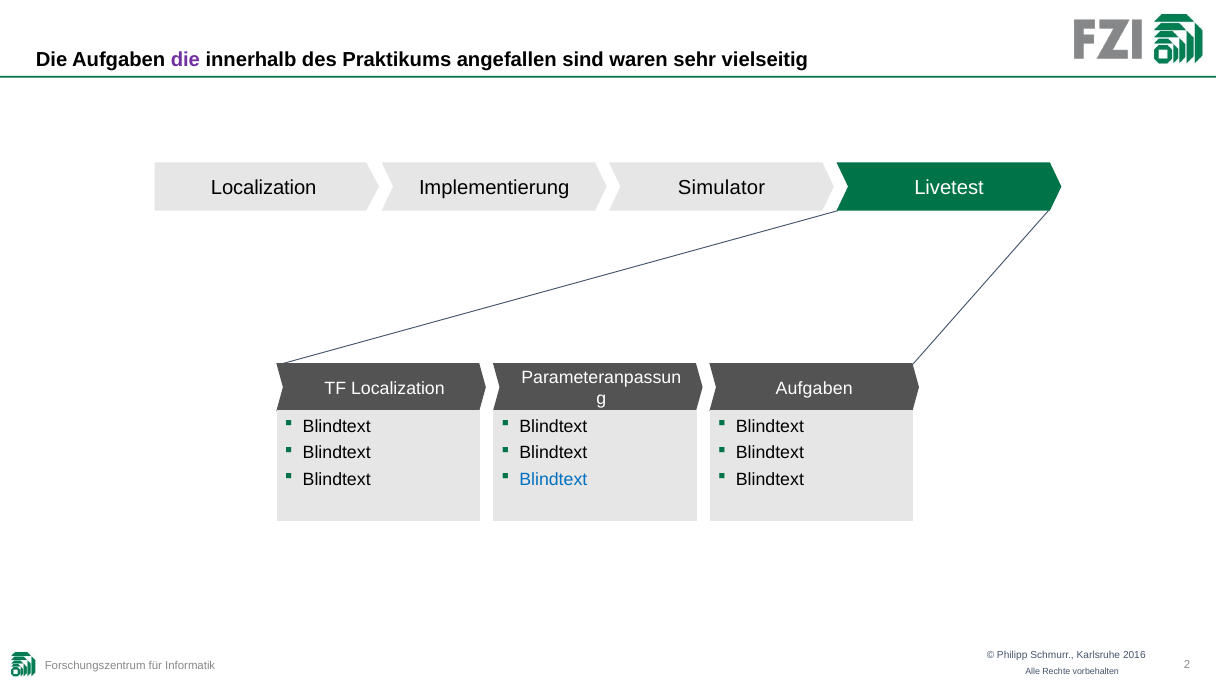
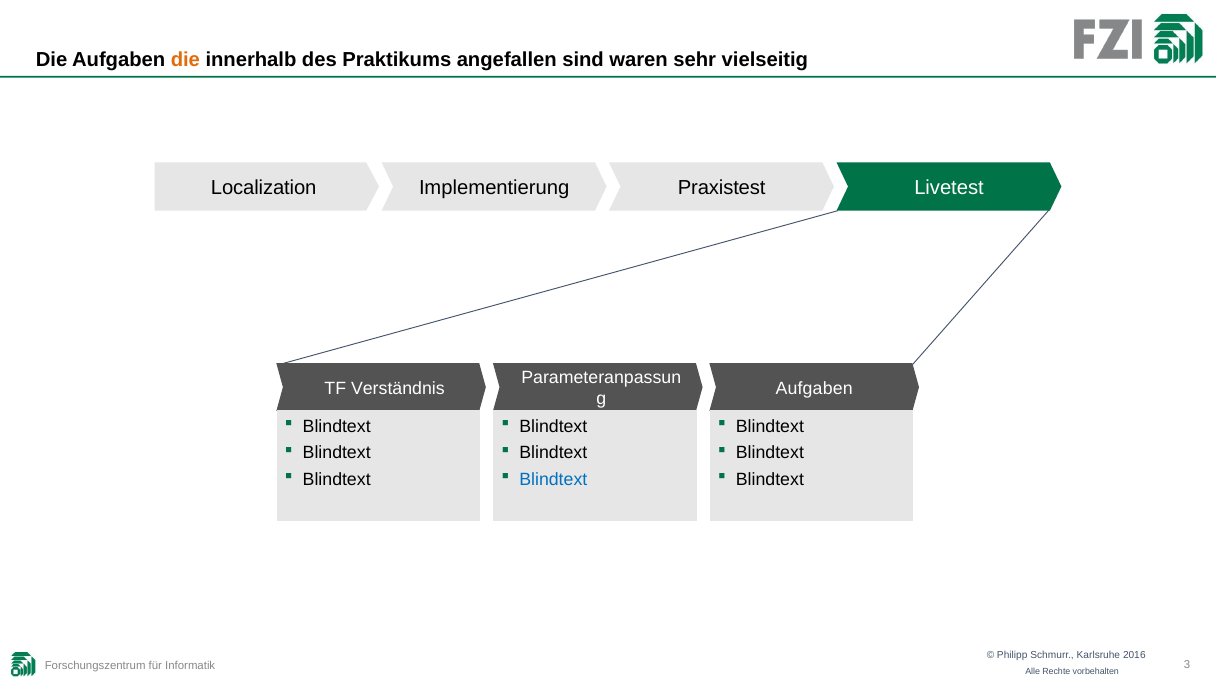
die at (185, 60) colour: purple -> orange
Simulator: Simulator -> Praxistest
TF Localization: Localization -> Verständnis
2: 2 -> 3
